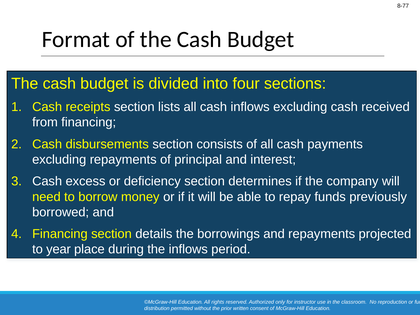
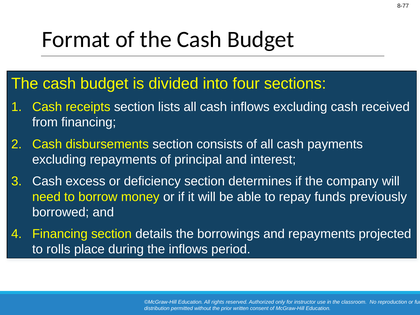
year: year -> rolls
